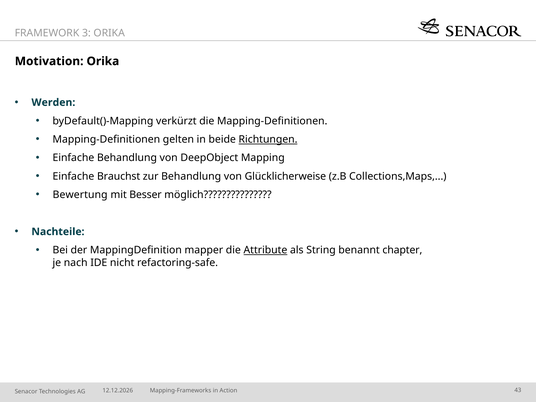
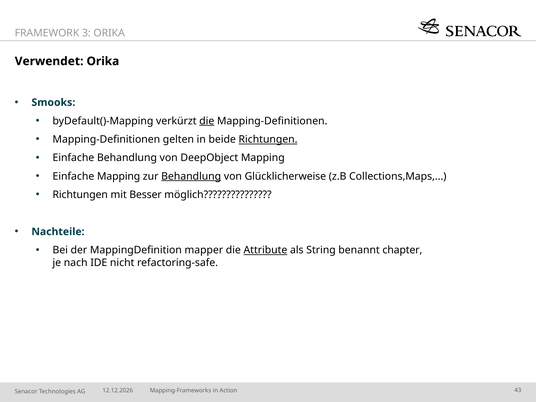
Motivation: Motivation -> Verwendet
Werden: Werden -> Smooks
die at (207, 121) underline: none -> present
Einfache Brauchst: Brauchst -> Mapping
Behandlung at (191, 176) underline: none -> present
Bewertung at (80, 195): Bewertung -> Richtungen
